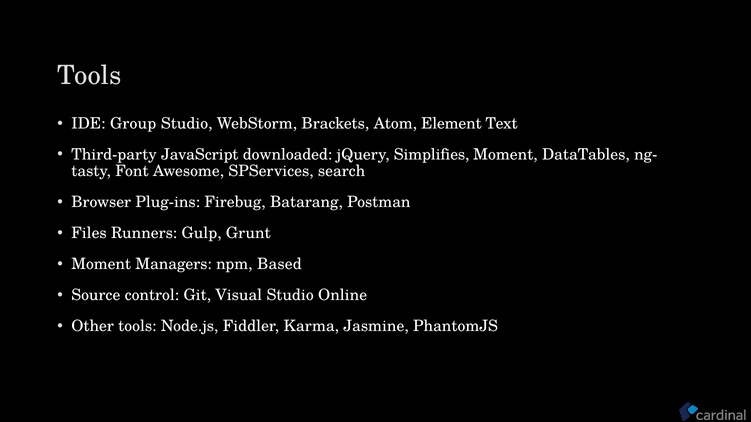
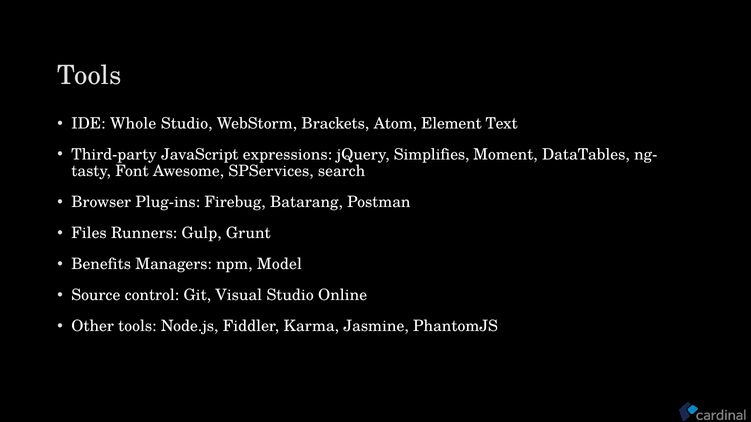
Group: Group -> Whole
downloaded: downloaded -> expressions
Moment at (101, 264): Moment -> Benefits
Based: Based -> Model
